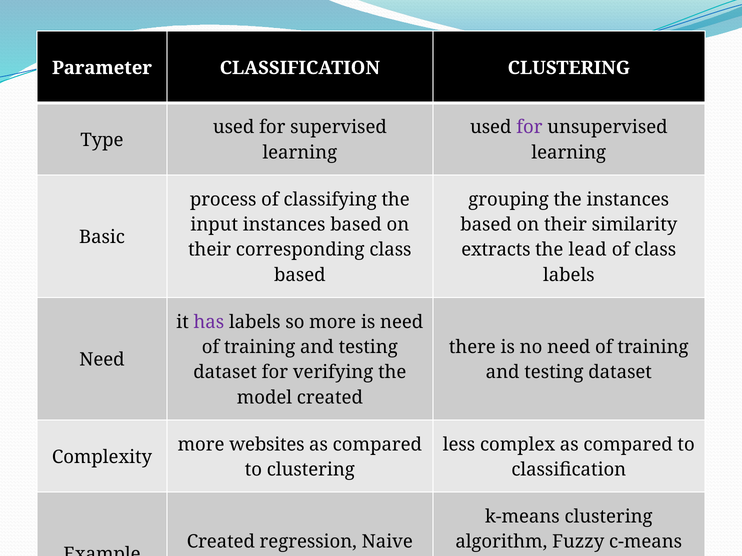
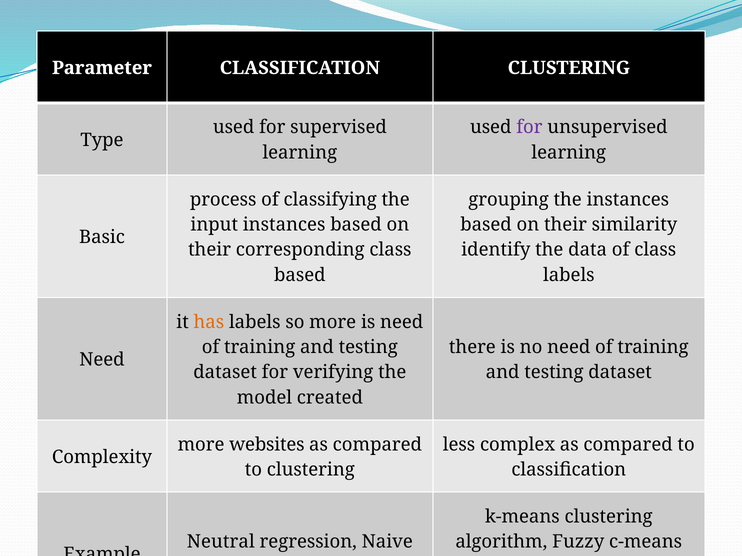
extracts: extracts -> identify
lead: lead -> data
has colour: purple -> orange
Created at (221, 542): Created -> Neutral
